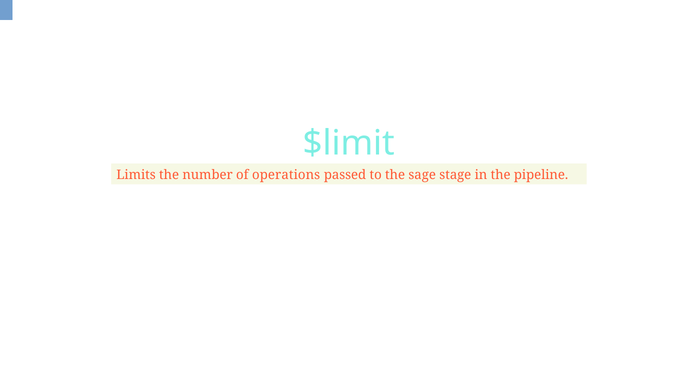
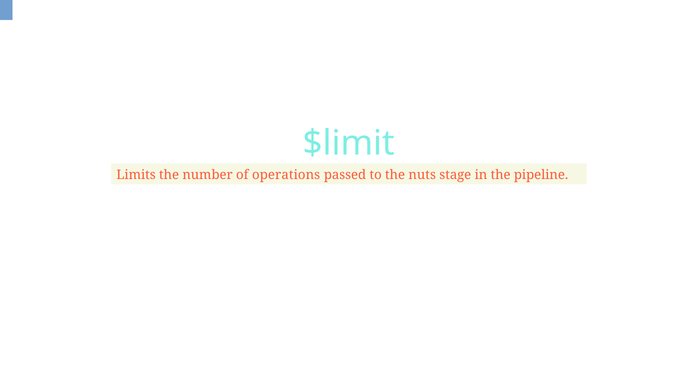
sage: sage -> nuts
